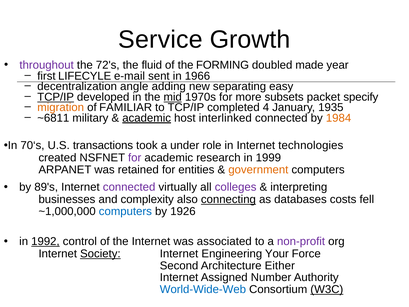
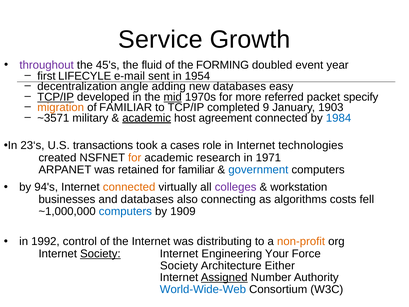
72's: 72's -> 45's
made: made -> event
1966: 1966 -> 1954
new separating: separating -> databases
subsets: subsets -> referred
4: 4 -> 9
1935: 1935 -> 1903
~6811: ~6811 -> ~3571
interlinked: interlinked -> agreement
1984 colour: orange -> blue
70‘s: 70‘s -> 23‘s
under: under -> cases
for at (135, 158) colour: purple -> orange
1999: 1999 -> 1971
for entities: entities -> familiar
government colour: orange -> blue
89's: 89's -> 94's
connected at (129, 187) colour: purple -> orange
interpreting: interpreting -> workstation
and complexity: complexity -> databases
connecting underline: present -> none
databases: databases -> algorithms
1926: 1926 -> 1909
1992 underline: present -> none
associated: associated -> distributing
non-profit colour: purple -> orange
Second at (179, 265): Second -> Society
Assigned underline: none -> present
W3C underline: present -> none
